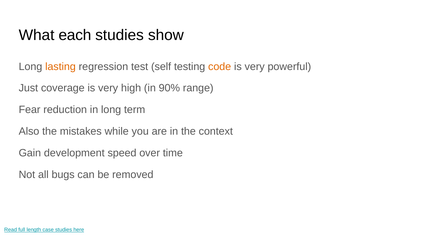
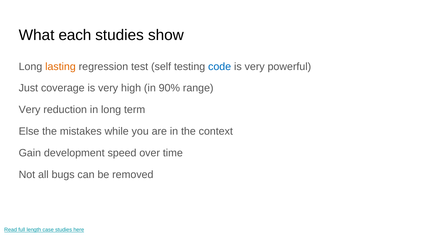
code colour: orange -> blue
Fear at (30, 110): Fear -> Very
Also: Also -> Else
